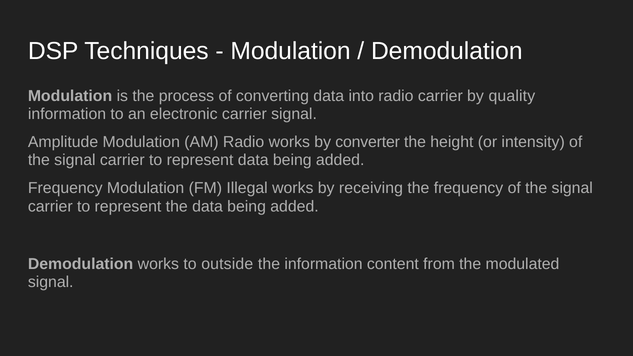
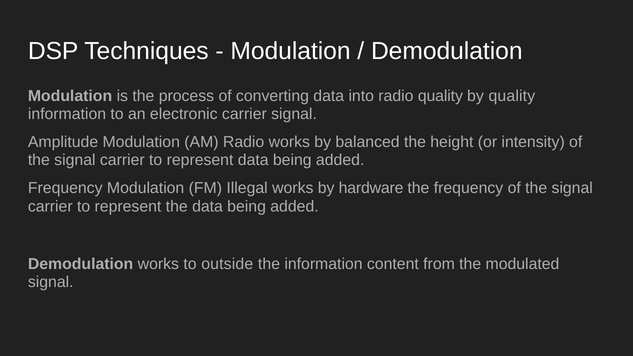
radio carrier: carrier -> quality
converter: converter -> balanced
receiving: receiving -> hardware
